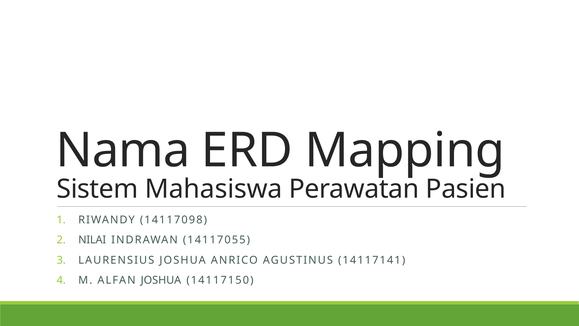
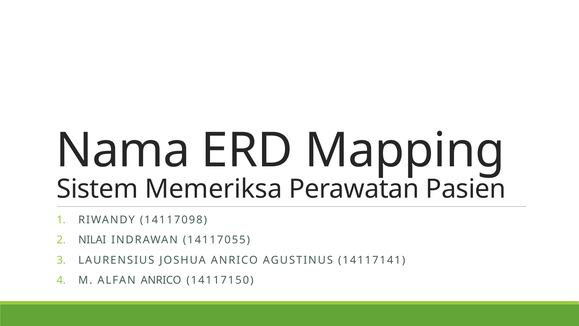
Mahasiswa: Mahasiswa -> Memeriksa
ALFAN JOSHUA: JOSHUA -> ANRICO
